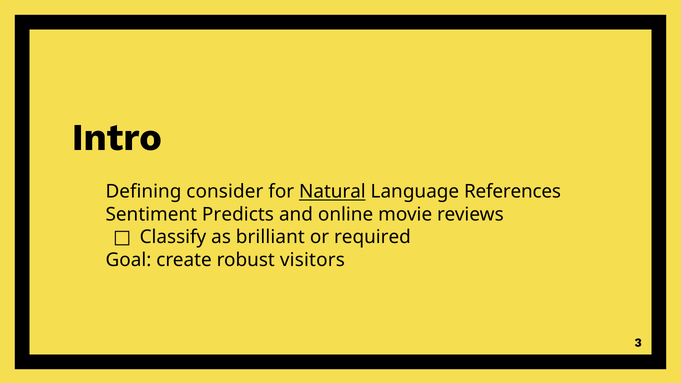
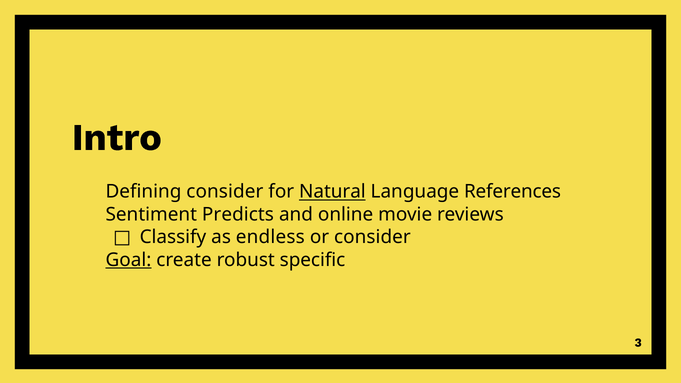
brilliant: brilliant -> endless
or required: required -> consider
Goal underline: none -> present
visitors: visitors -> specific
